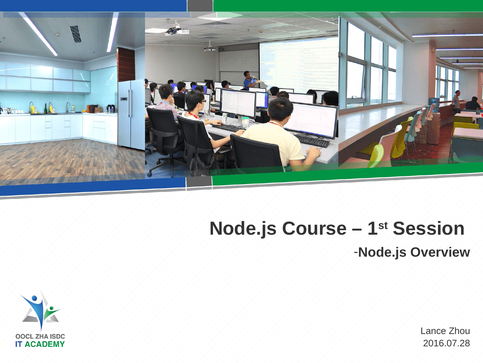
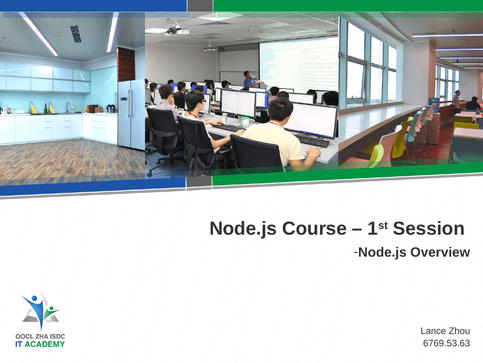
2016.07.28: 2016.07.28 -> 6769.53.63
